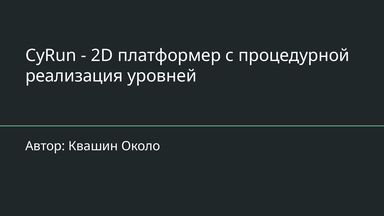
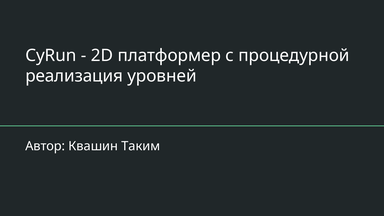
Около: Около -> Таким
